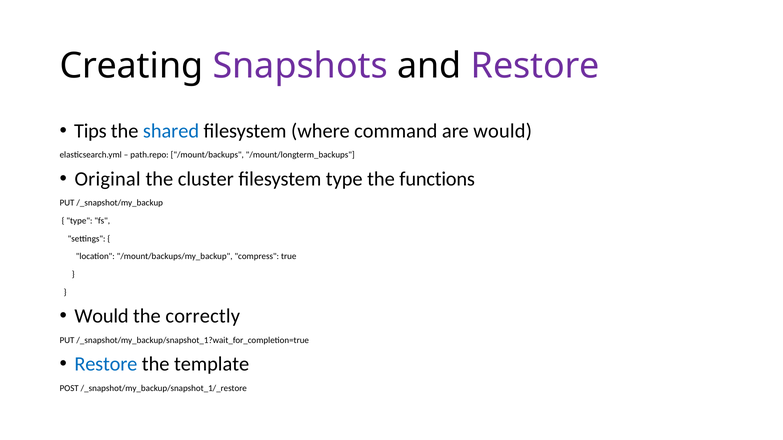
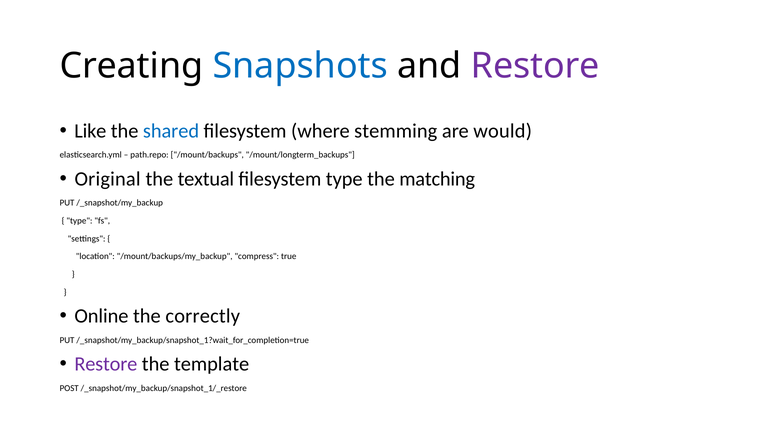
Snapshots colour: purple -> blue
Tips: Tips -> Like
command: command -> stemming
cluster: cluster -> textual
functions: functions -> matching
Would at (102, 316): Would -> Online
Restore at (106, 364) colour: blue -> purple
